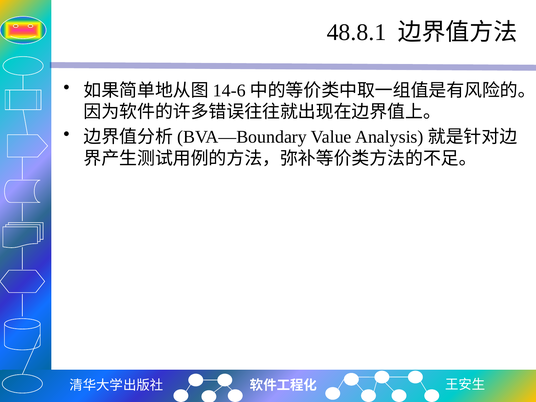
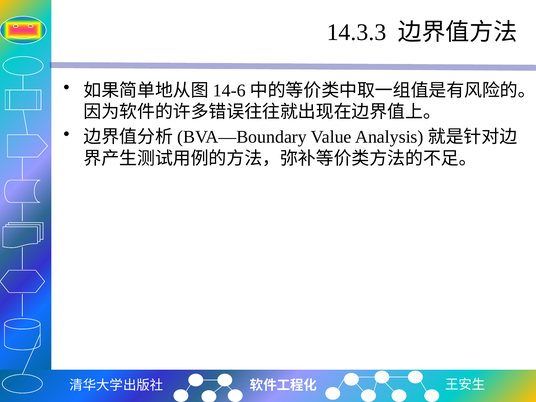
48.8.1: 48.8.1 -> 14.3.3
